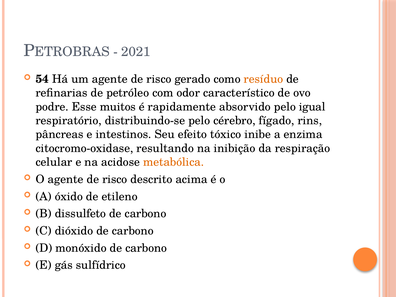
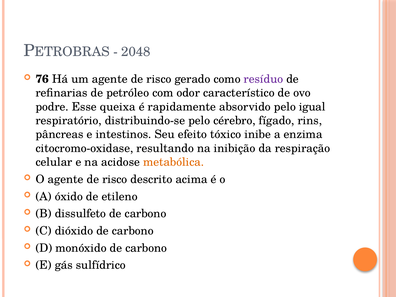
2021: 2021 -> 2048
54: 54 -> 76
resíduo colour: orange -> purple
muitos: muitos -> queixa
